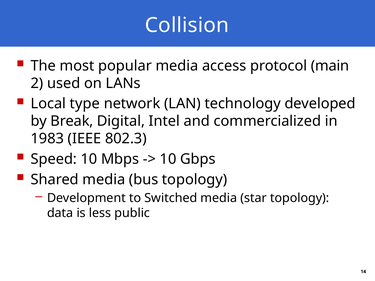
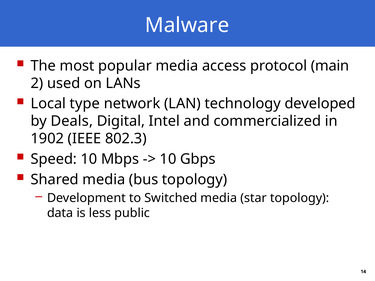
Collision: Collision -> Malware
Break: Break -> Deals
1983: 1983 -> 1902
